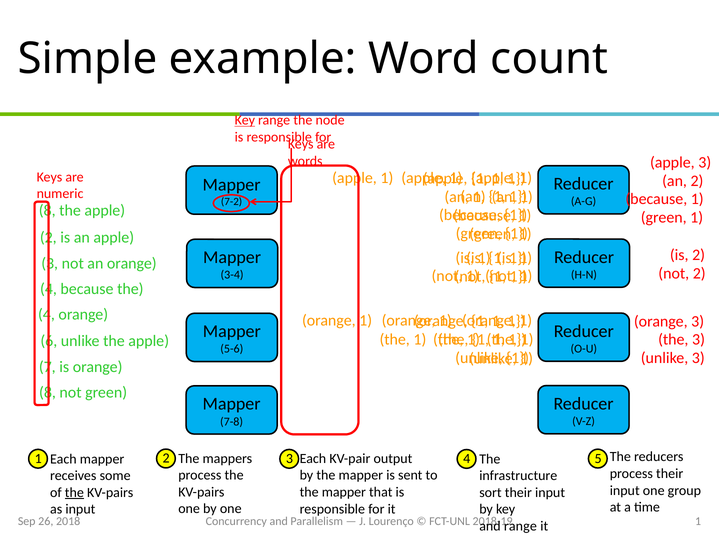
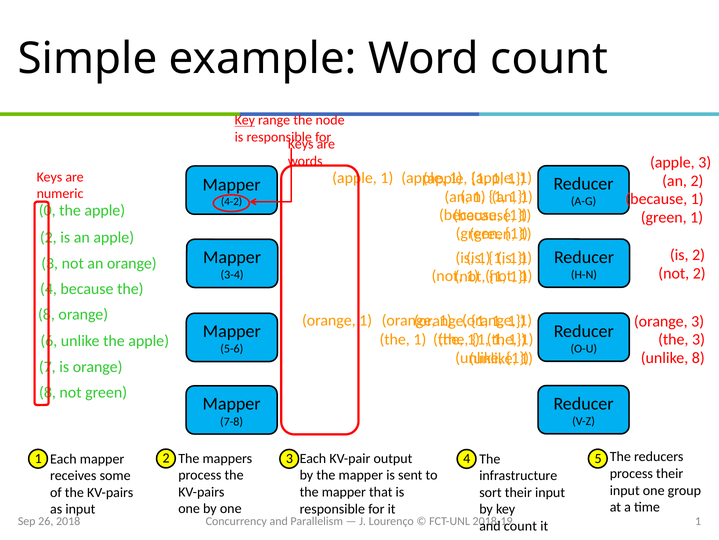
7-2: 7-2 -> 4-2
8 at (47, 210): 8 -> 0
4 at (46, 314): 4 -> 8
unlike 3: 3 -> 8
the at (74, 492) underline: present -> none
range at (520, 525): range -> count
